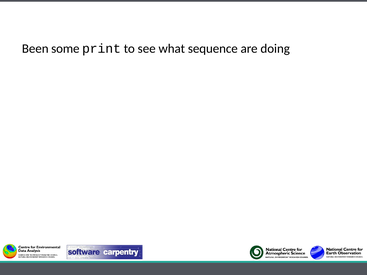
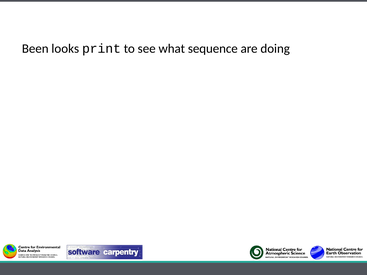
some: some -> looks
